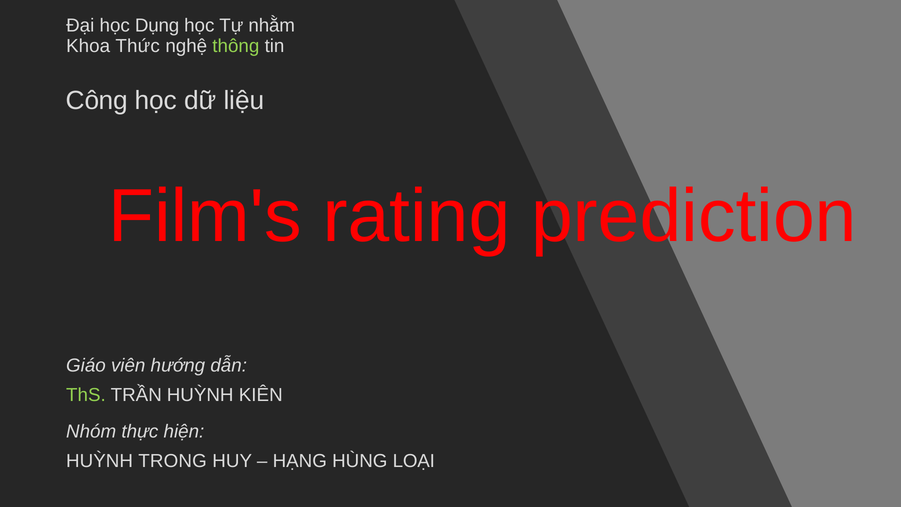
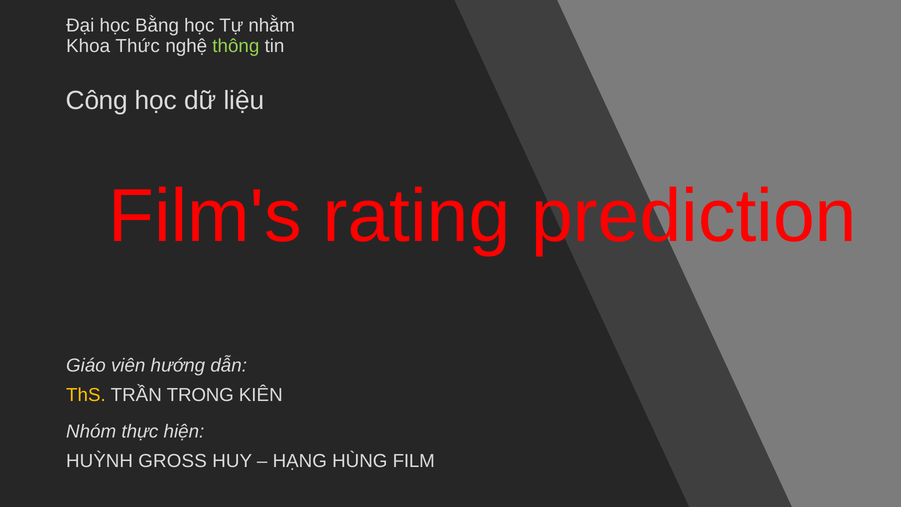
Dụng: Dụng -> Bằng
ThS colour: light green -> yellow
TRẦN HUỲNH: HUỲNH -> TRONG
TRONG: TRONG -> GROSS
LOẠI: LOẠI -> FILM
